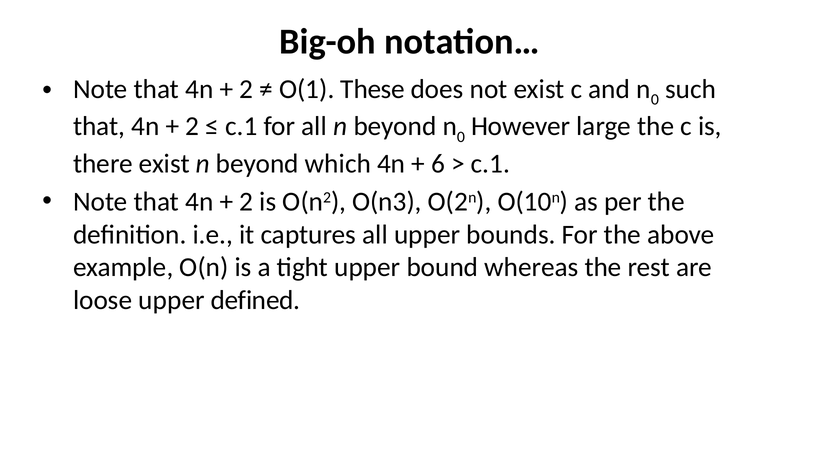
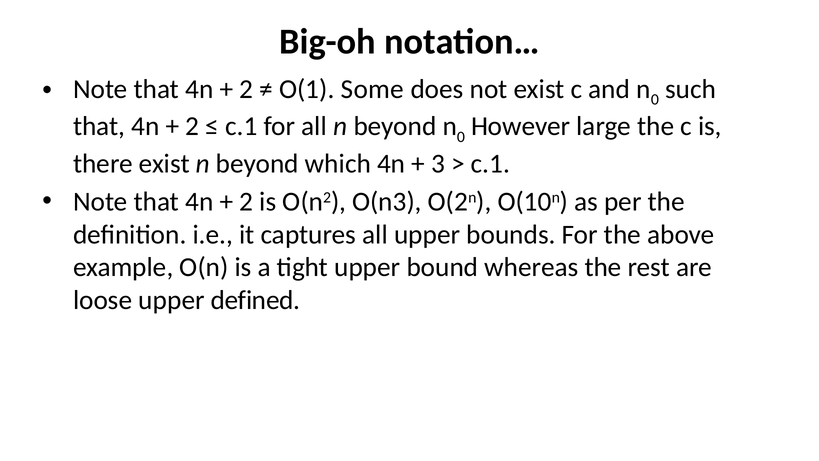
These: These -> Some
6: 6 -> 3
